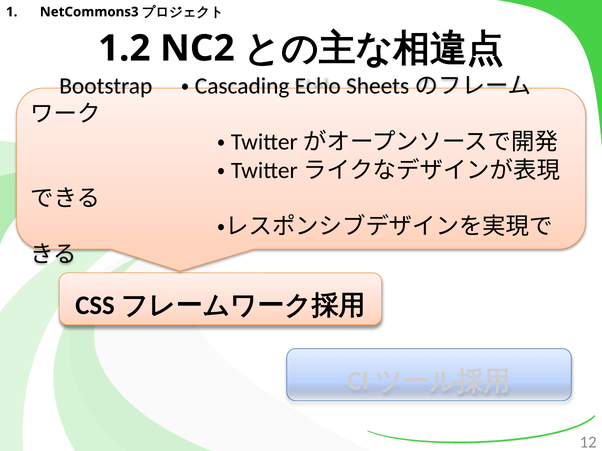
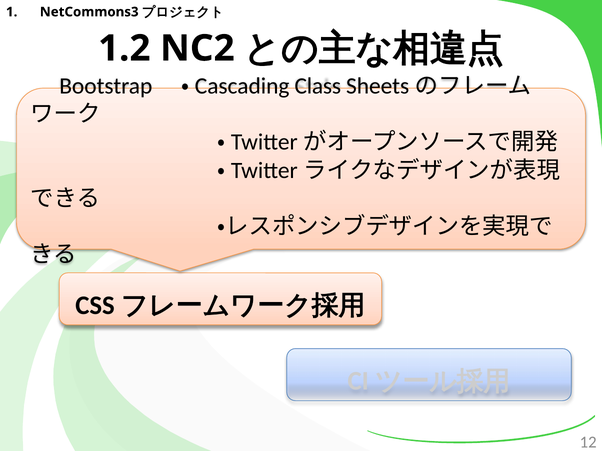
Echo: Echo -> Class
